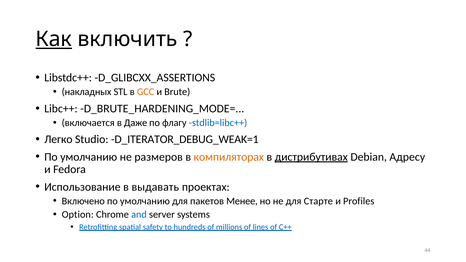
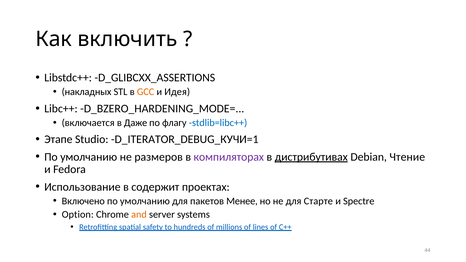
Как underline: present -> none
Brute: Brute -> Идея
D_BRUTE_HARDENING_MODE=: D_BRUTE_HARDENING_MODE= -> D_BZERO_HARDENING_MODE=
Легко: Легко -> Этапе
D_ITERATOR_DEBUG_WEAK=1: D_ITERATOR_DEBUG_WEAK=1 -> D_ITERATOR_DEBUG_КУЧИ=1
компиляторах colour: orange -> purple
Адресу: Адресу -> Чтение
выдавать: выдавать -> содержит
Profiles: Profiles -> Spectre
and colour: blue -> orange
